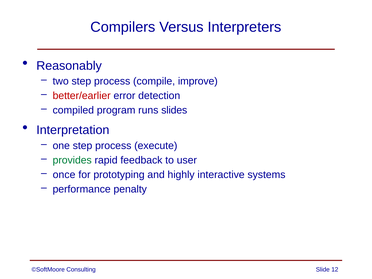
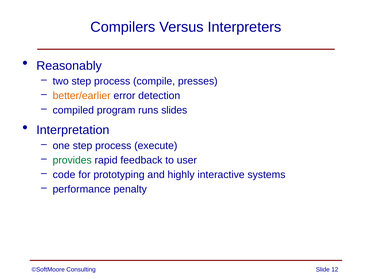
improve: improve -> presses
better/earlier colour: red -> orange
once: once -> code
